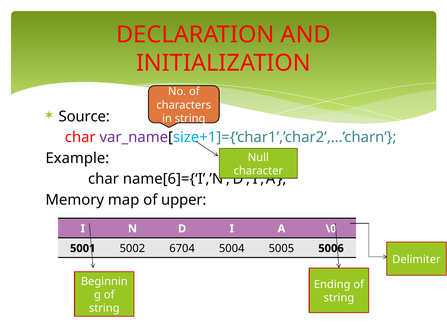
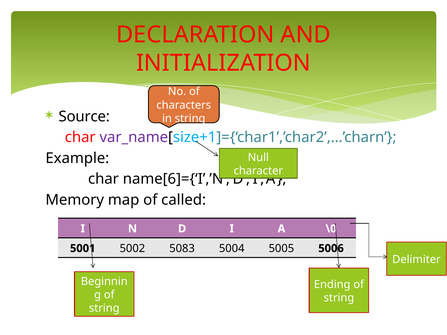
upper: upper -> called
6704: 6704 -> 5083
